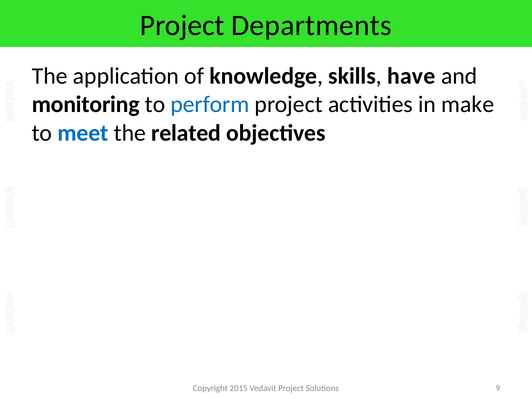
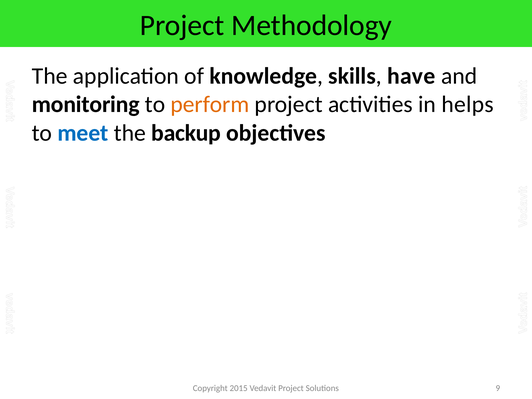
Departments: Departments -> Methodology
perform colour: blue -> orange
make: make -> helps
related: related -> backup
